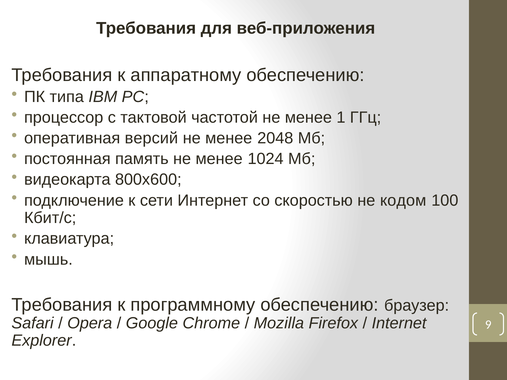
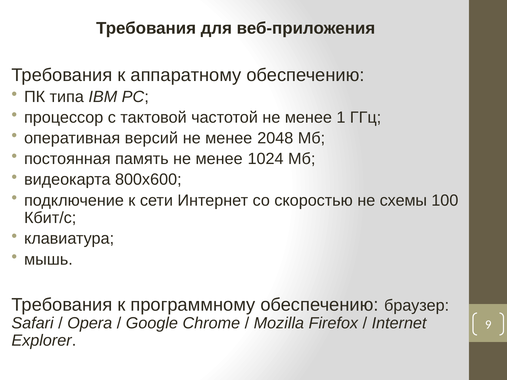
кодом: кодом -> схемы
